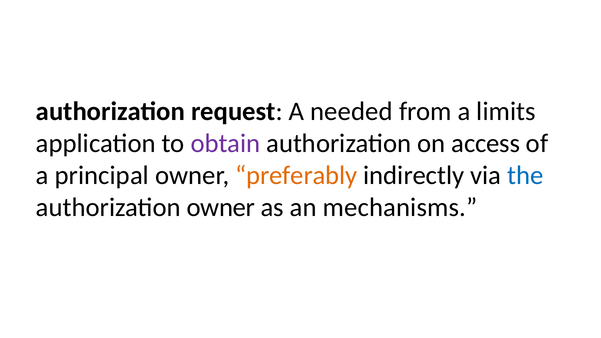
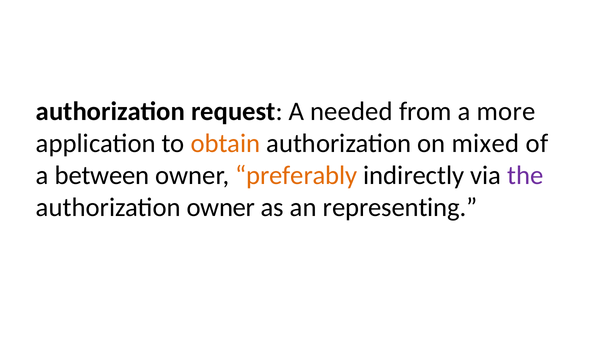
limits: limits -> more
obtain colour: purple -> orange
access: access -> mixed
principal: principal -> between
the colour: blue -> purple
mechanisms: mechanisms -> representing
